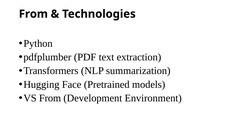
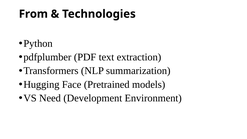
VS From: From -> Need
